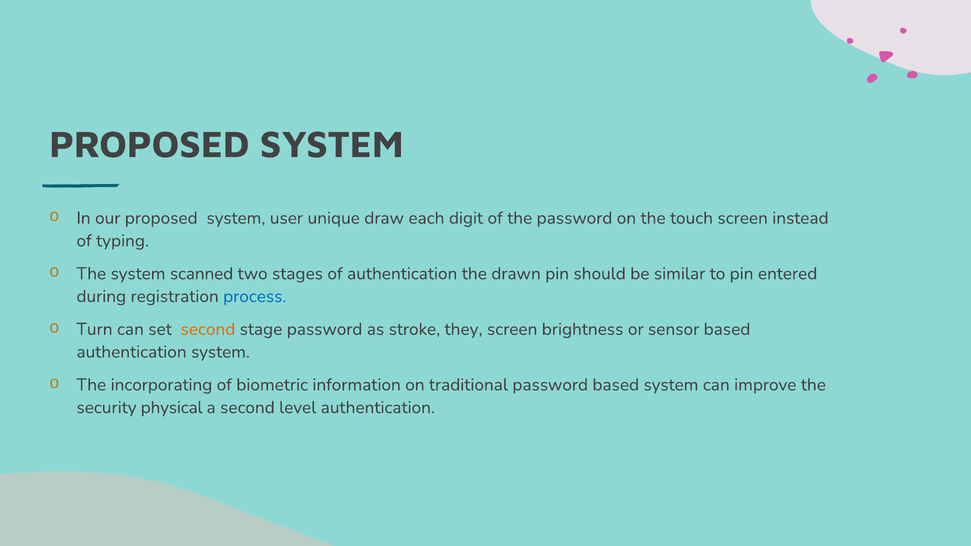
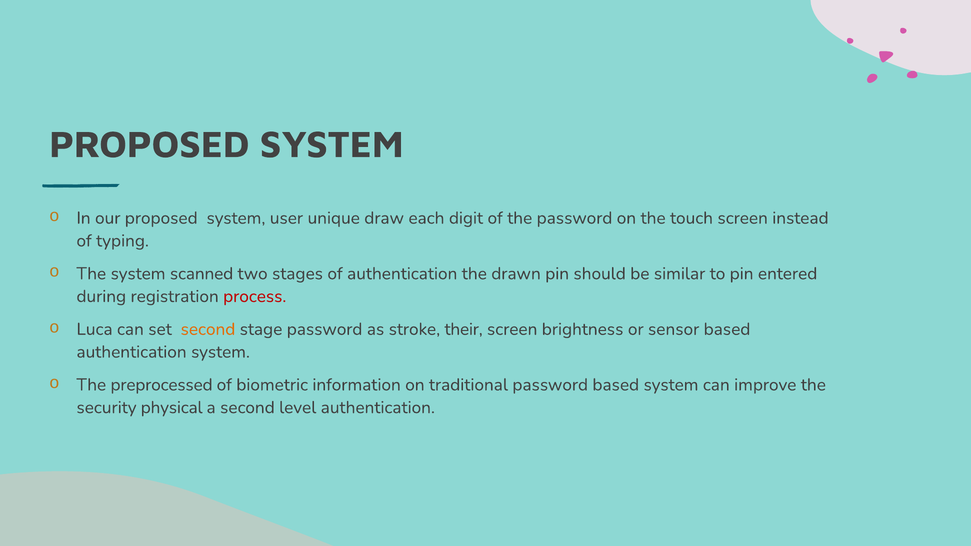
process colour: blue -> red
Turn: Turn -> Luca
they: they -> their
incorporating: incorporating -> preprocessed
